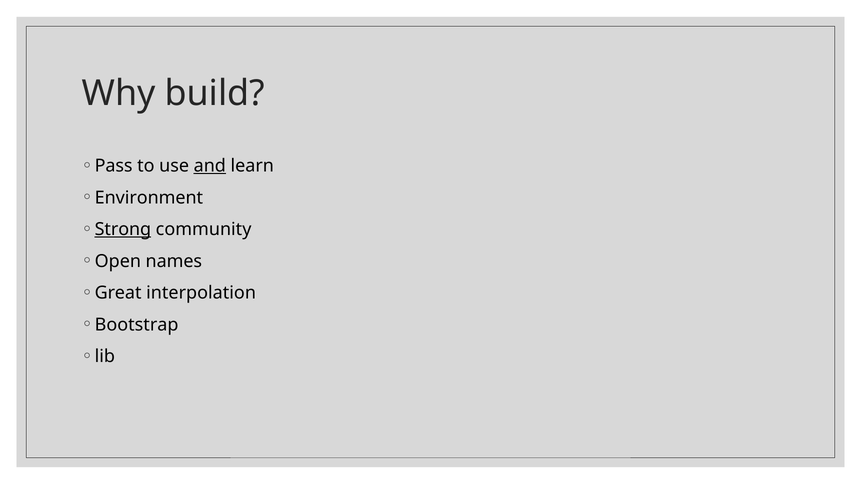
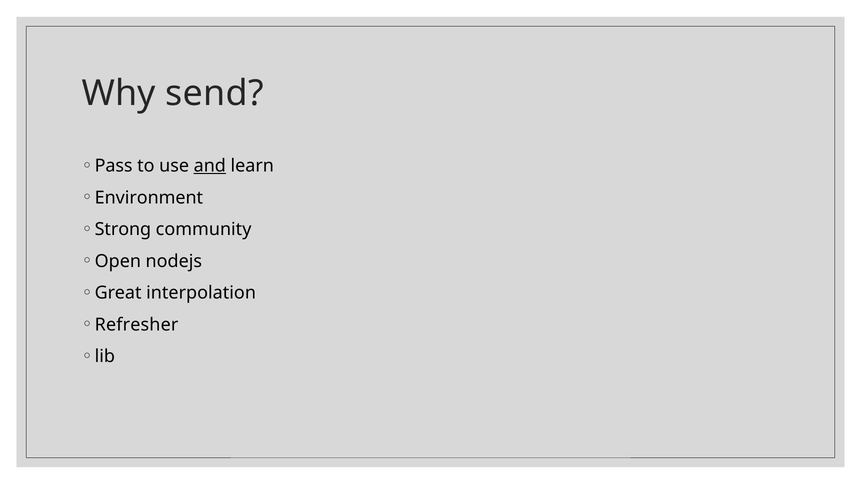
build: build -> send
Strong underline: present -> none
names: names -> nodejs
Bootstrap: Bootstrap -> Refresher
